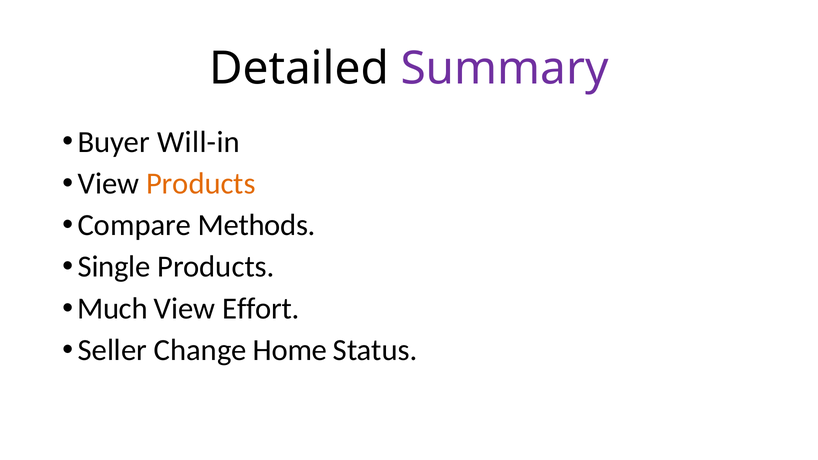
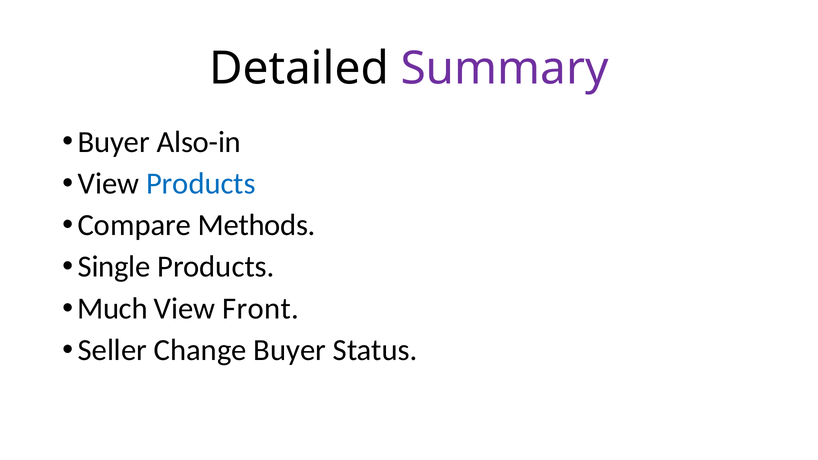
Will-in: Will-in -> Also-in
Products at (201, 184) colour: orange -> blue
Effort: Effort -> Front
Change Home: Home -> Buyer
